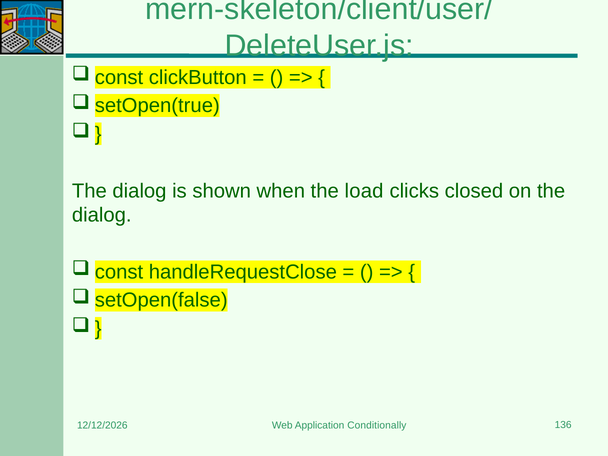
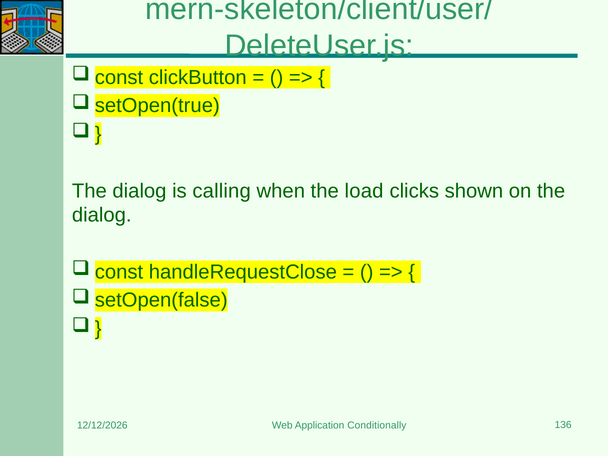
shown: shown -> calling
closed: closed -> shown
